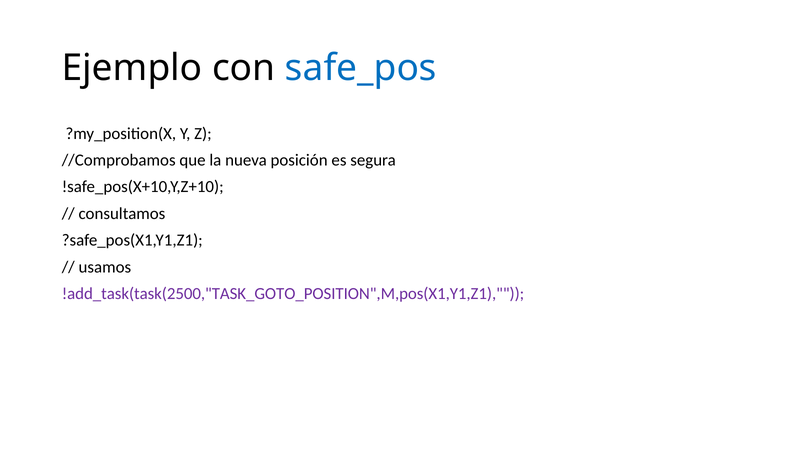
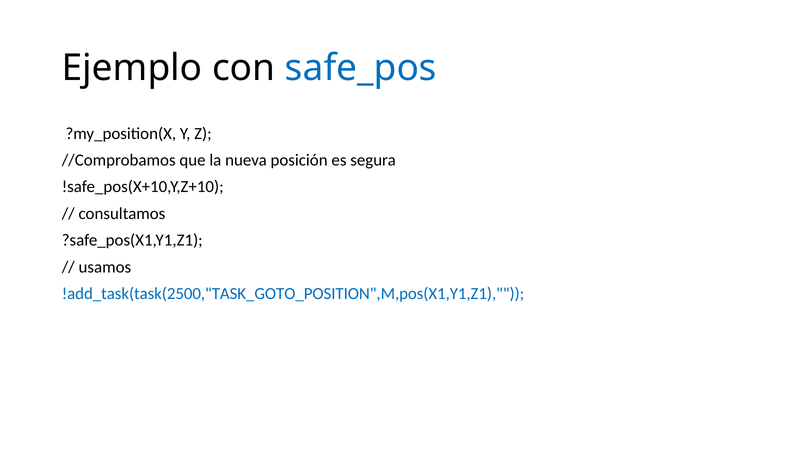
!add_task(task(2500,"TASK_GOTO_POSITION",M,pos(X1,Y1,Z1 colour: purple -> blue
